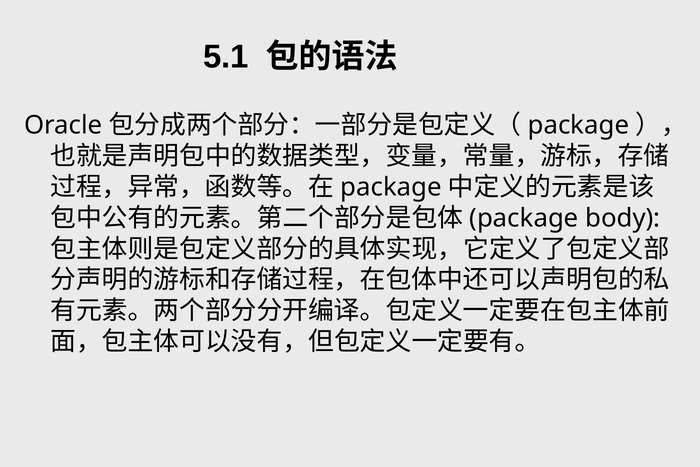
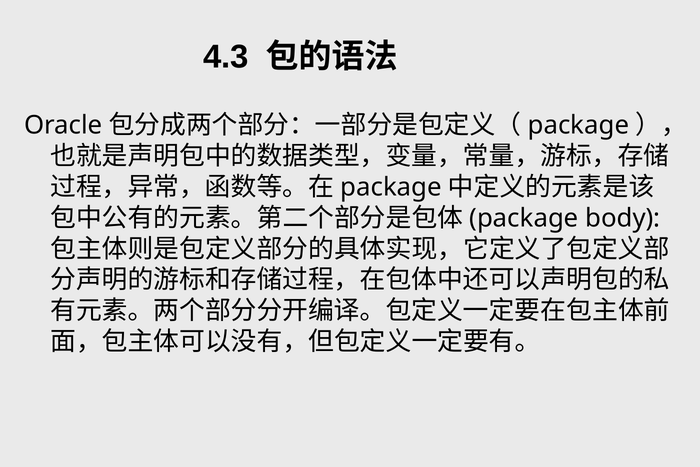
5.1: 5.1 -> 4.3
